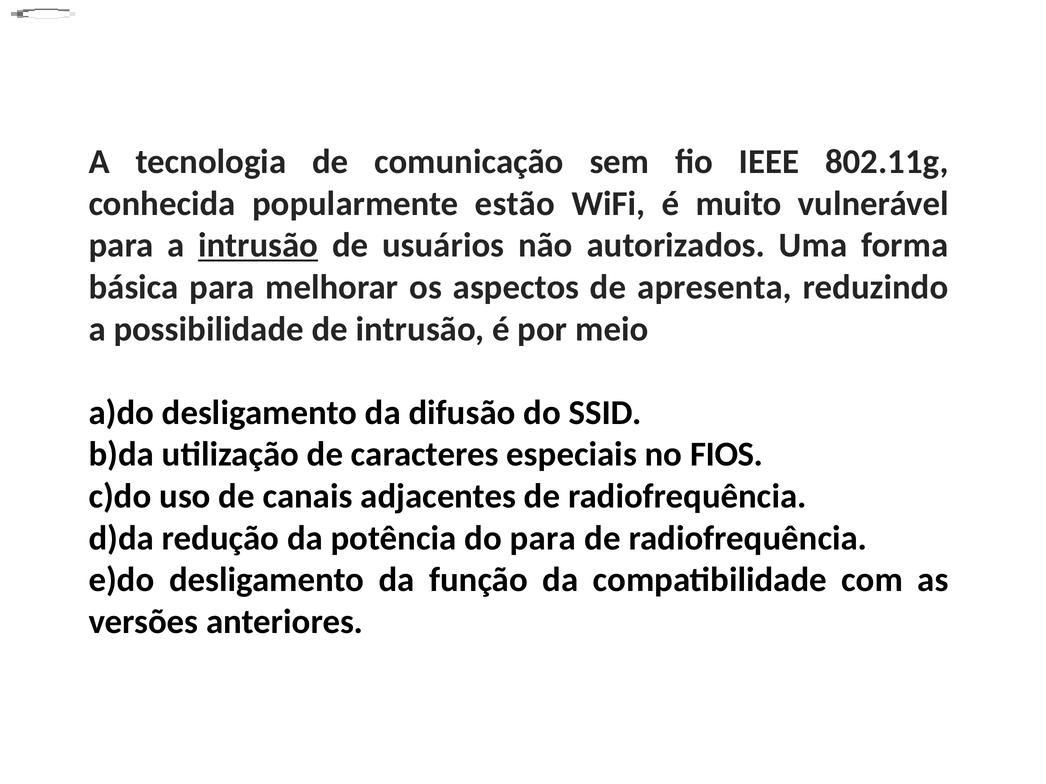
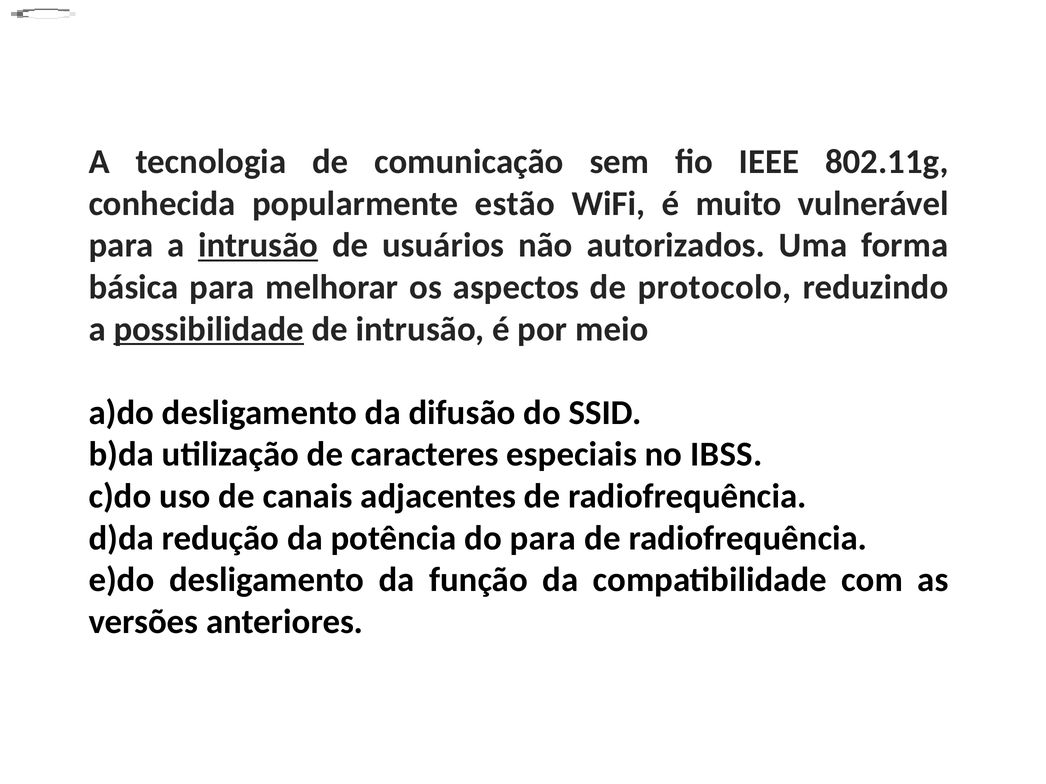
apresenta: apresenta -> protocolo
possibilidade underline: none -> present
FIOS: FIOS -> IBSS
